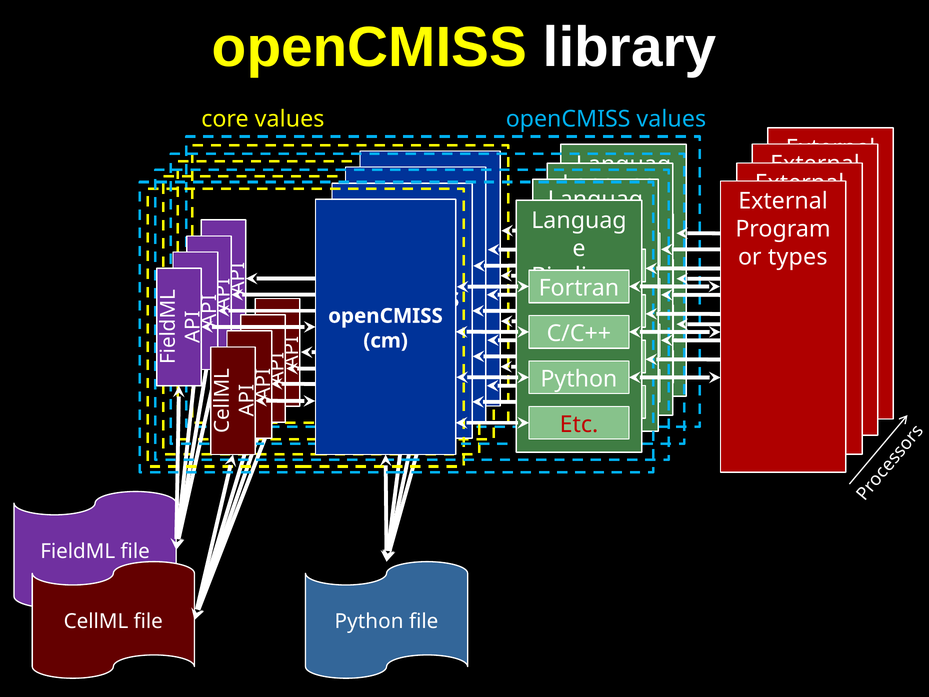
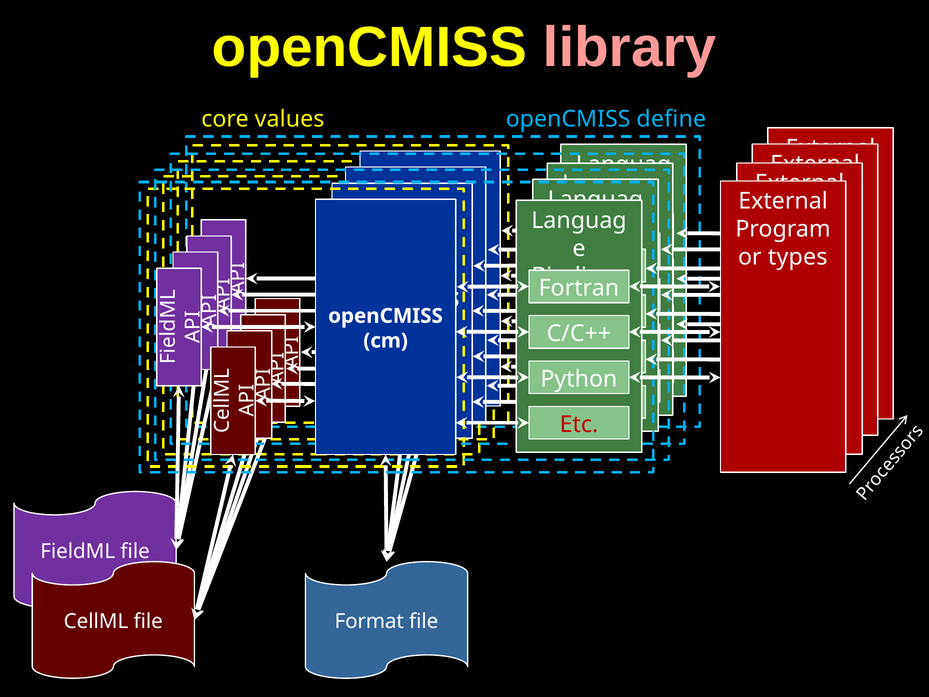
library colour: white -> pink
openCMISS values: values -> define
Python at (369, 621): Python -> Format
